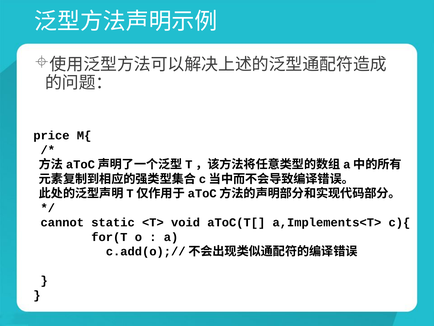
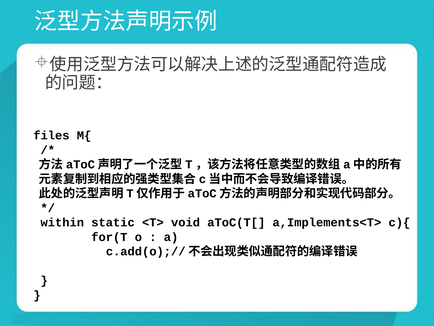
price: price -> files
cannot: cannot -> within
